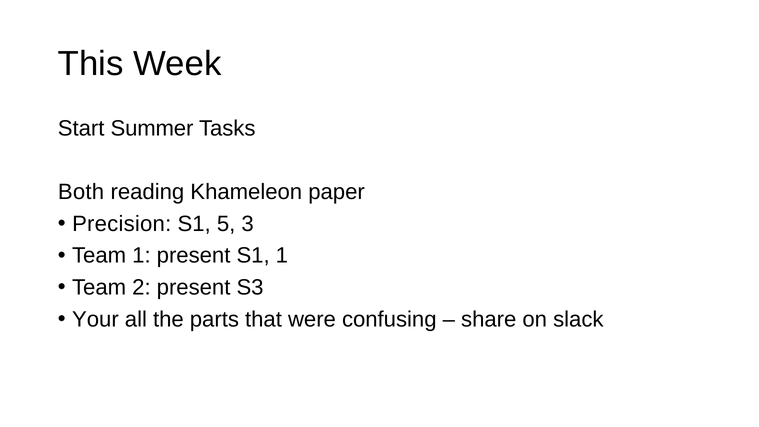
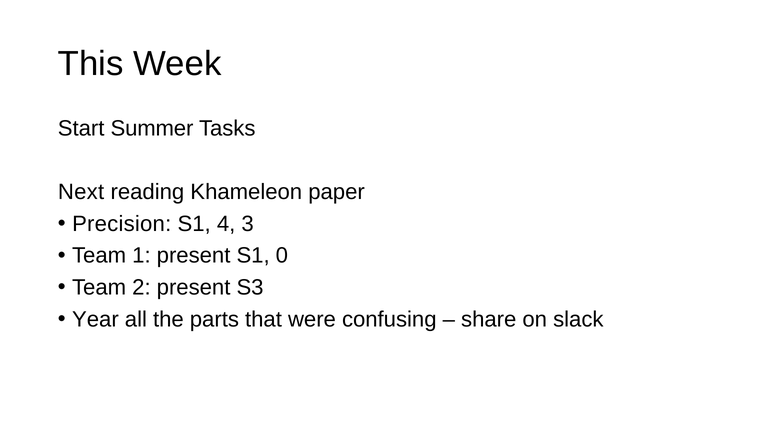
Both: Both -> Next
5: 5 -> 4
S1 1: 1 -> 0
Your: Your -> Year
